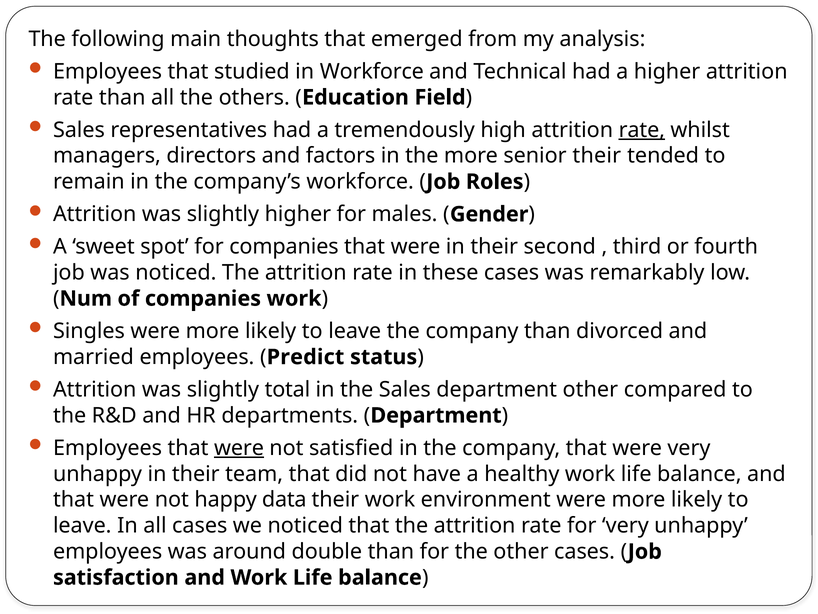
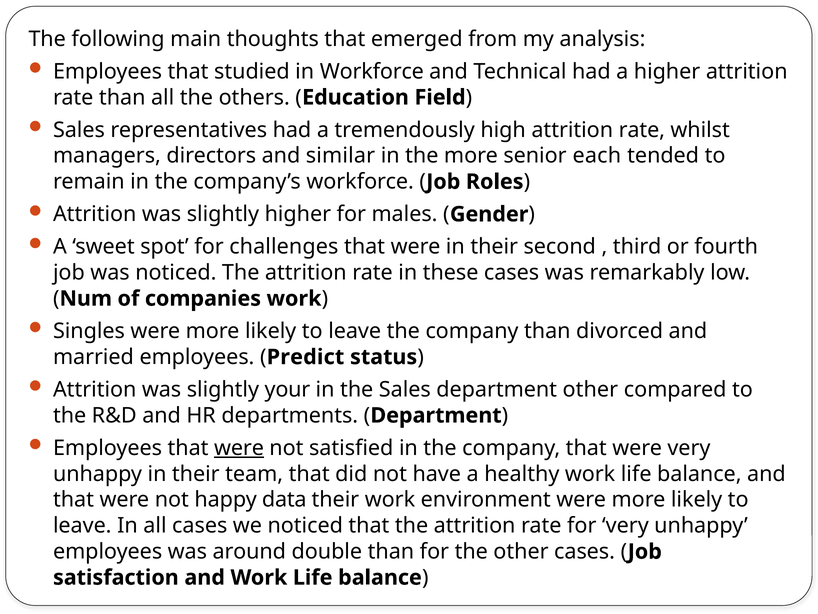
rate at (642, 130) underline: present -> none
factors: factors -> similar
senior their: their -> each
for companies: companies -> challenges
total: total -> your
